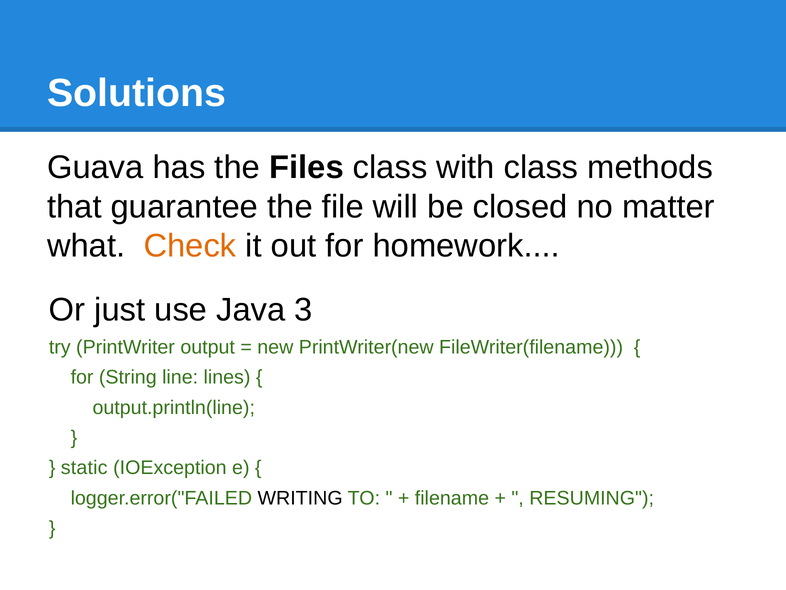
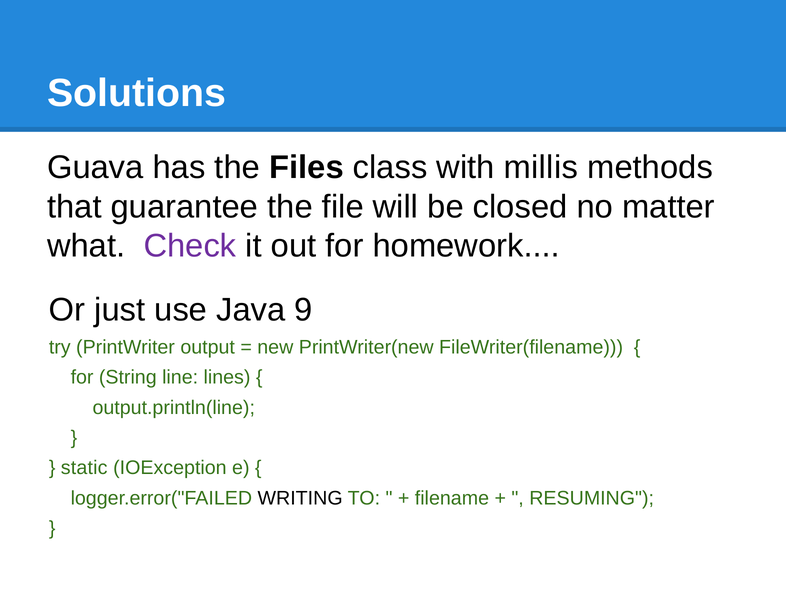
with class: class -> millis
Check colour: orange -> purple
3: 3 -> 9
